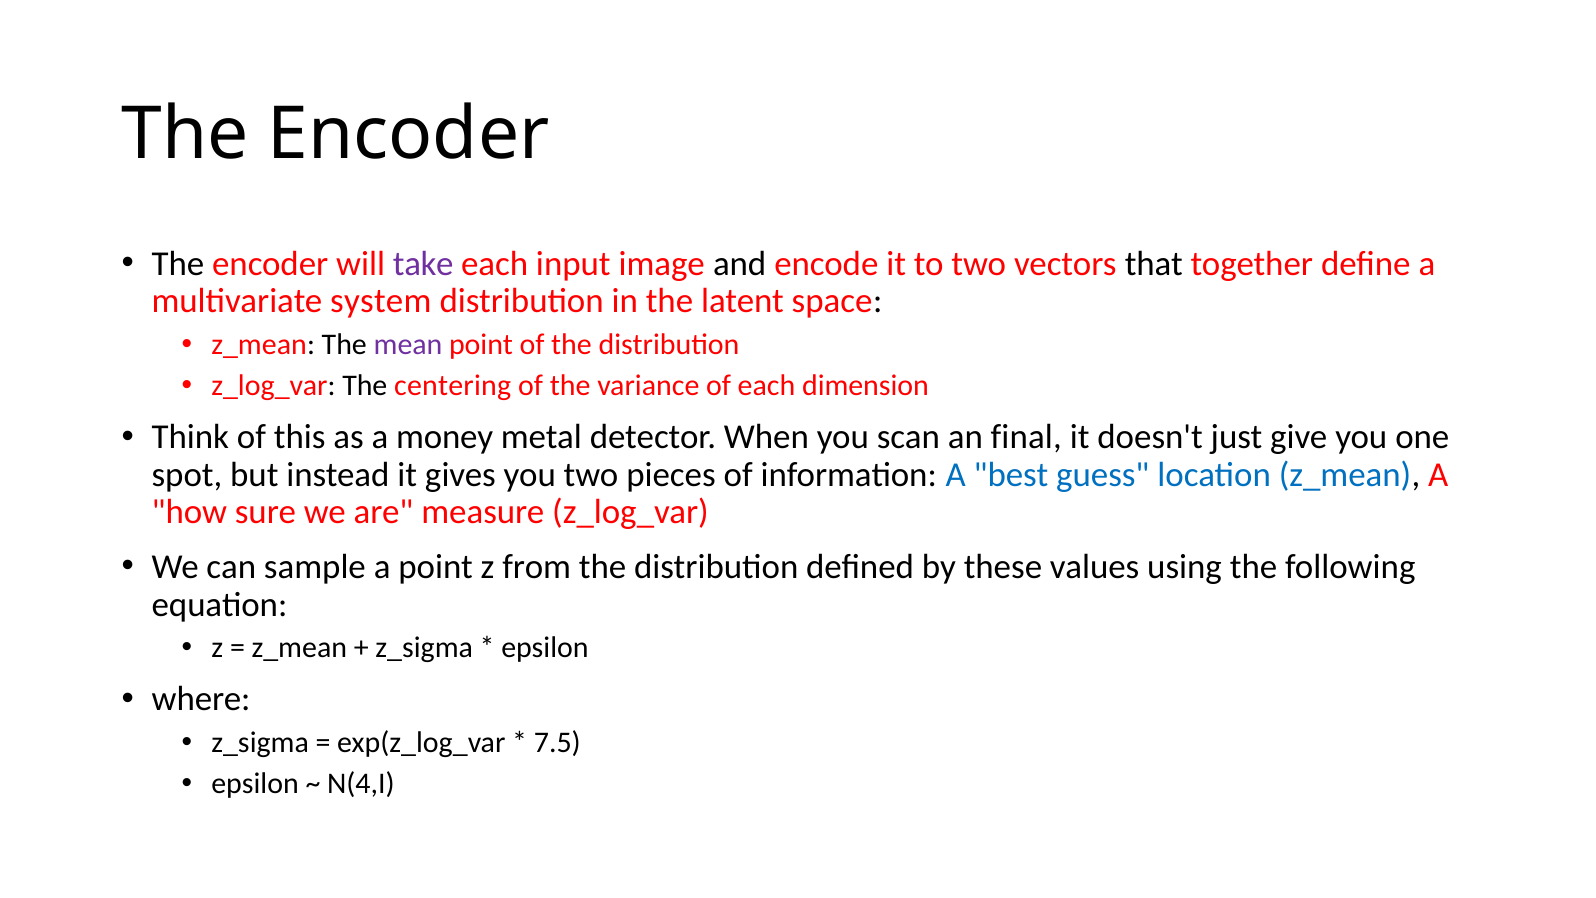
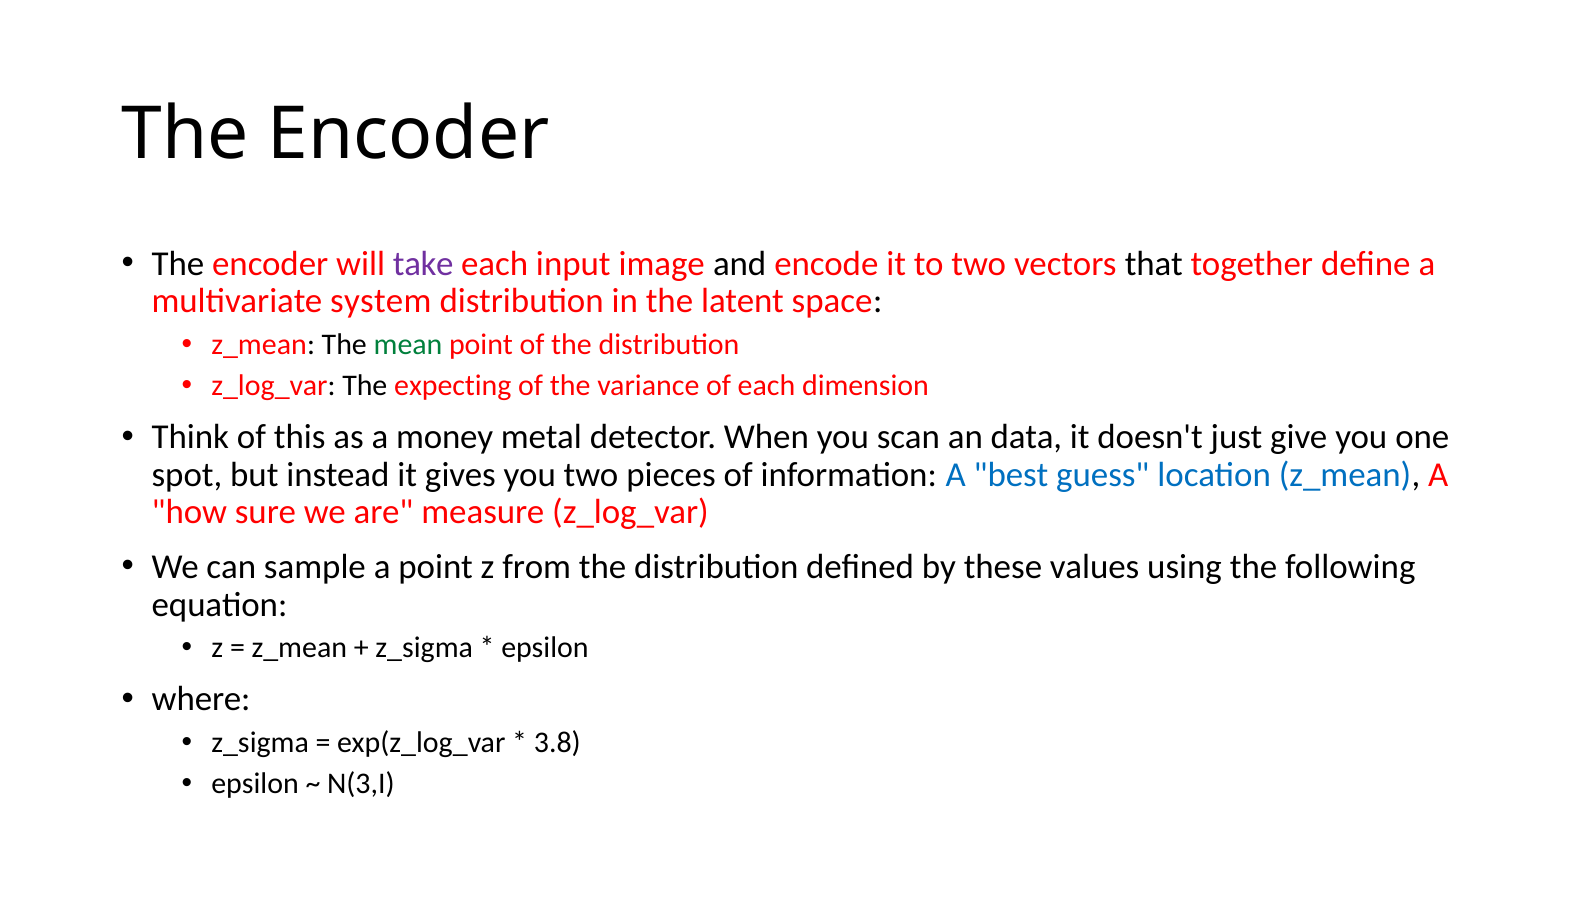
mean colour: purple -> green
centering: centering -> expecting
final: final -> data
7.5: 7.5 -> 3.8
N(4,I: N(4,I -> N(3,I
